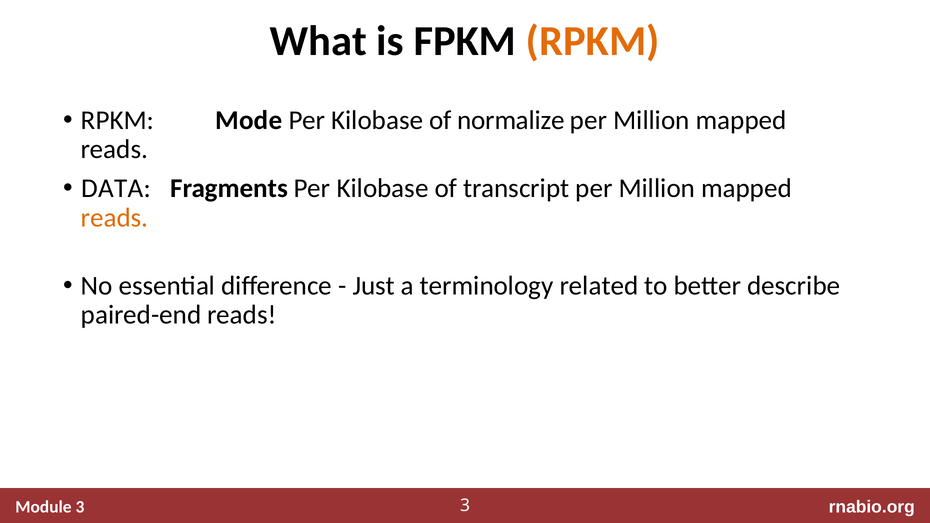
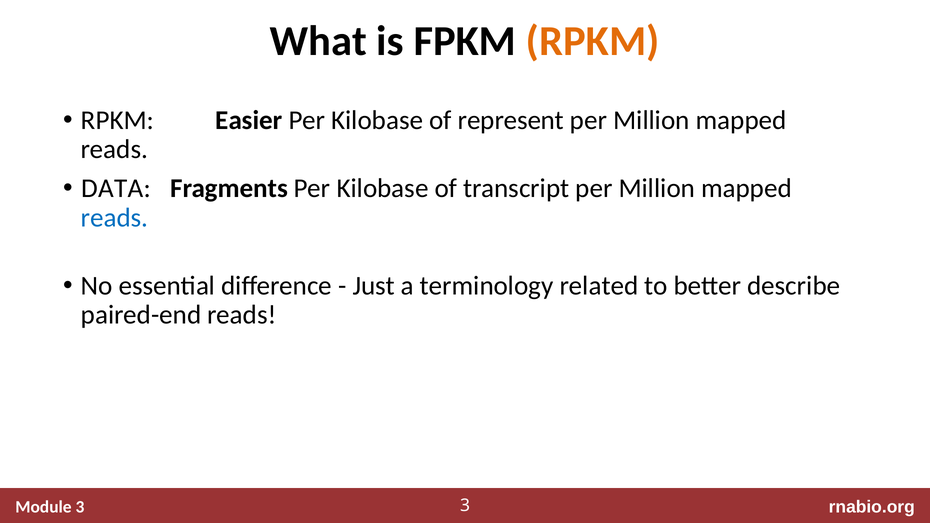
Mode: Mode -> Easier
normalize: normalize -> represent
reads at (115, 218) colour: orange -> blue
